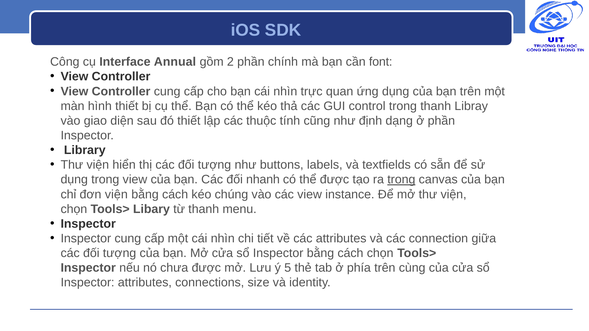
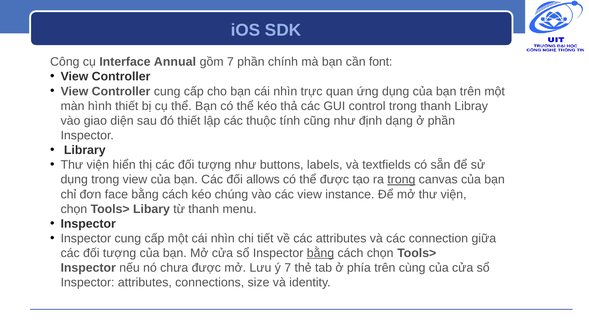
gồm 2: 2 -> 7
nhanh: nhanh -> allows
đơn viện: viện -> face
bằng at (320, 253) underline: none -> present
ý 5: 5 -> 7
